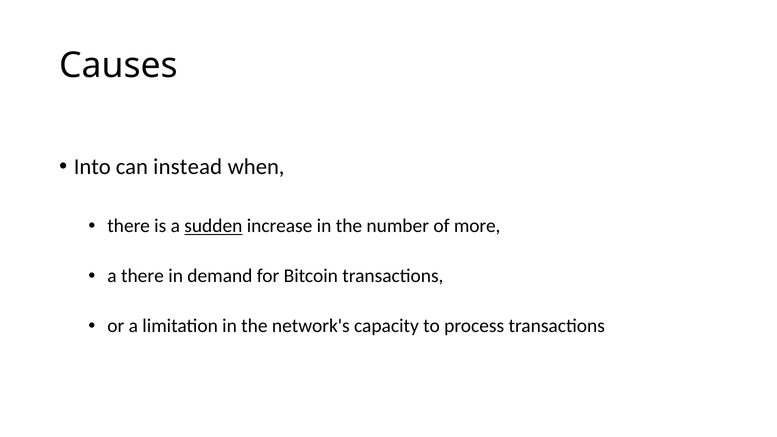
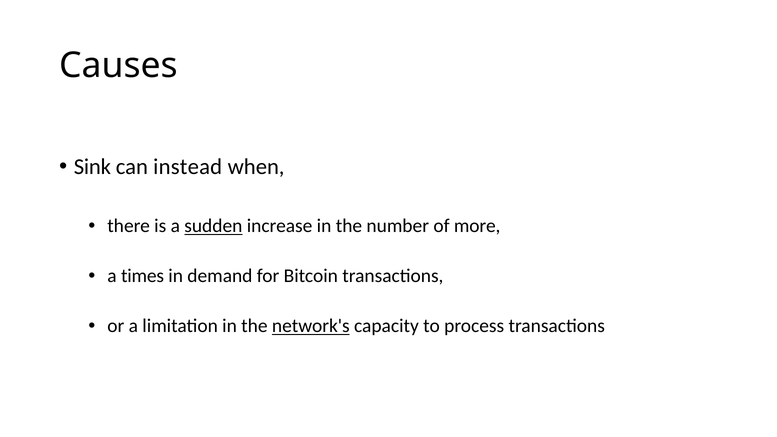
Into: Into -> Sink
a there: there -> times
network's underline: none -> present
